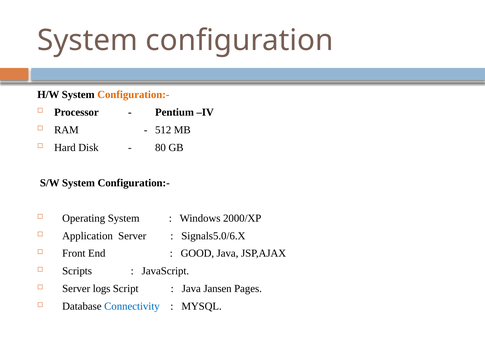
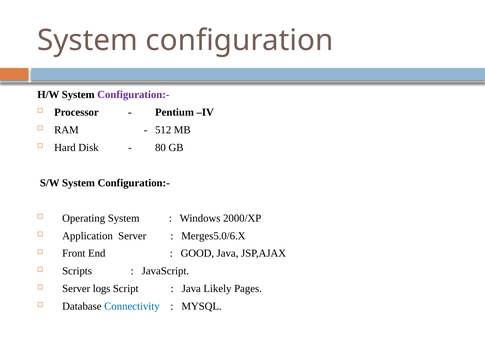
Configuration:- at (133, 94) colour: orange -> purple
Signals5.0/6.X: Signals5.0/6.X -> Merges5.0/6.X
Jansen: Jansen -> Likely
